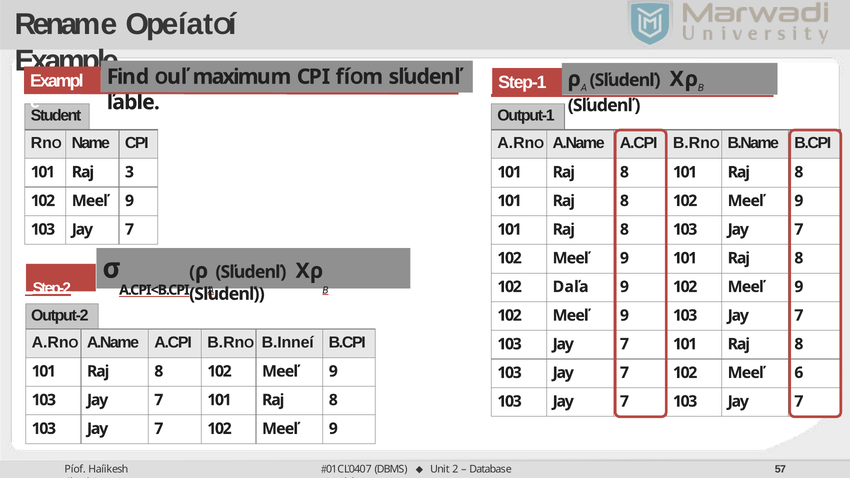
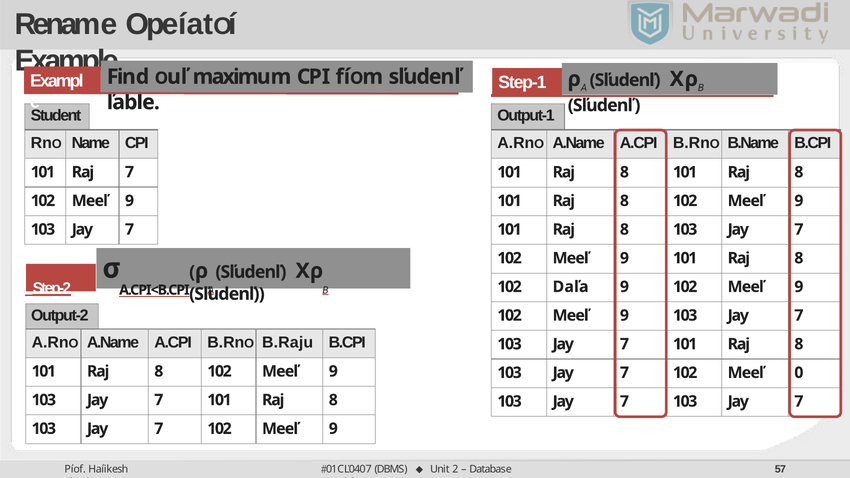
Raj 3: 3 -> 7
B.Inneí: B.Inneí -> B.Raju
6: 6 -> 0
